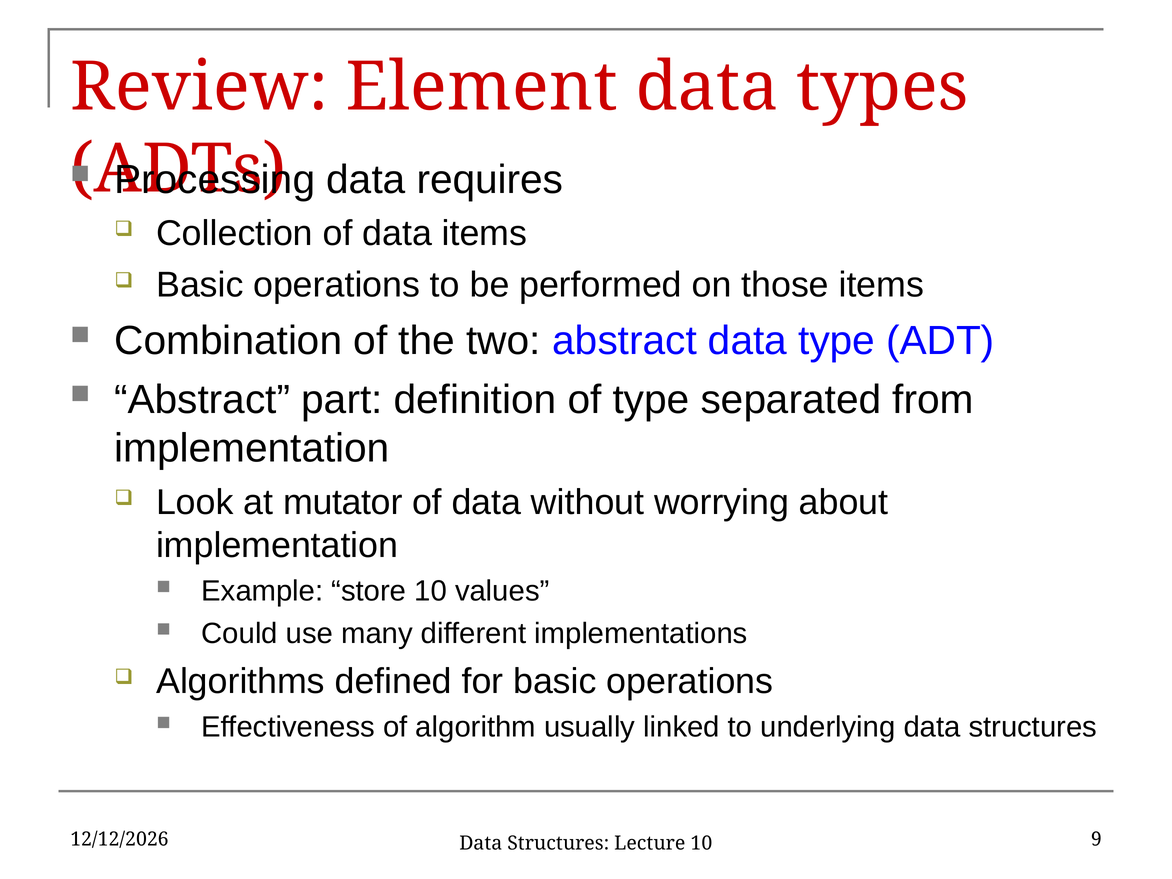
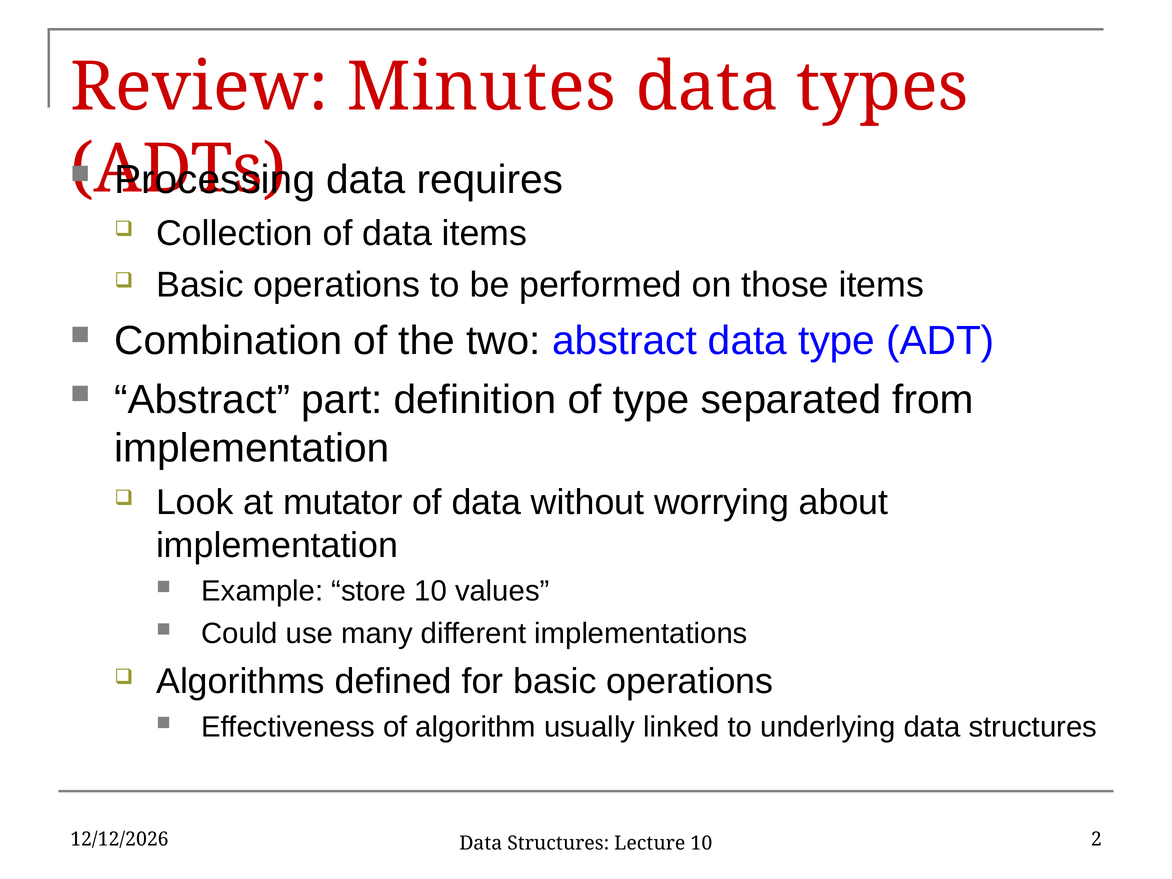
Element: Element -> Minutes
9: 9 -> 2
